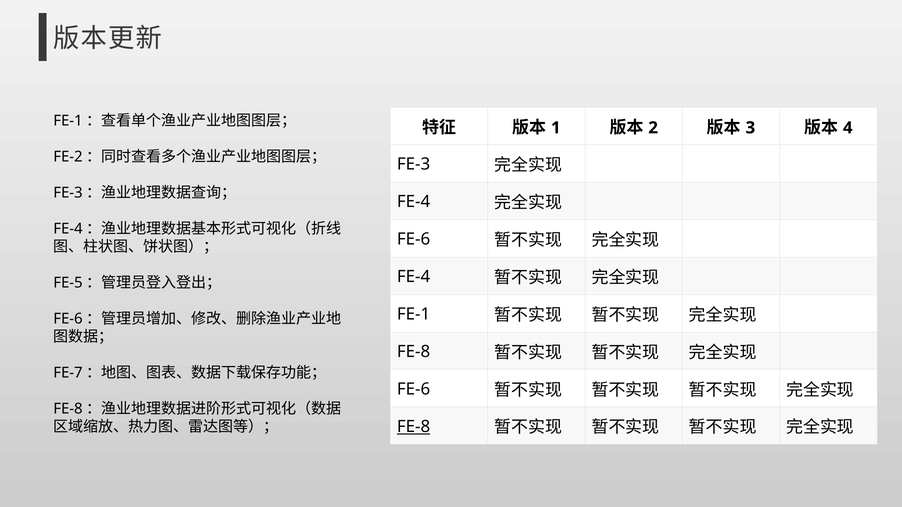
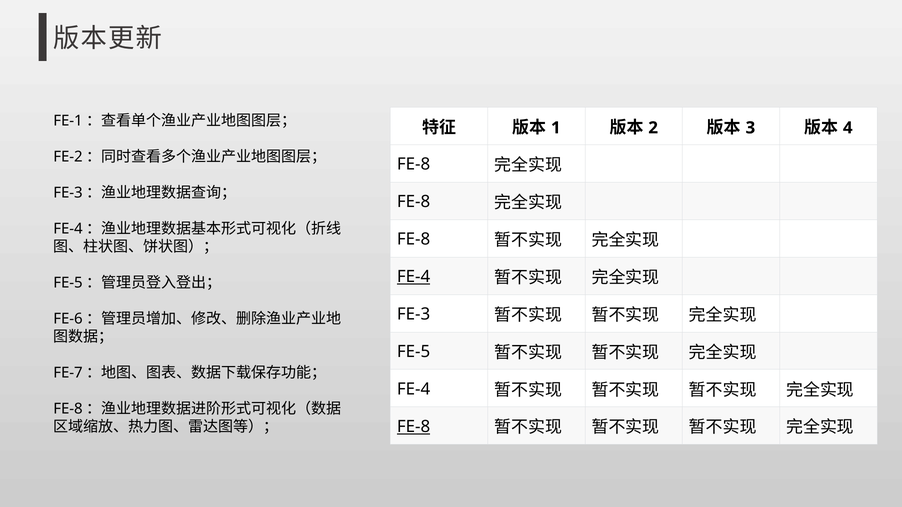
FE-3 at (414, 165): FE-3 -> FE-8
FE-4 at (414, 202): FE-4 -> FE-8
FE-6 at (414, 239): FE-6 -> FE-8
FE-4 at (414, 277) underline: none -> present
FE-1: FE-1 -> FE-3
FE-8 at (414, 352): FE-8 -> FE-5
FE-6 at (414, 389): FE-6 -> FE-4
